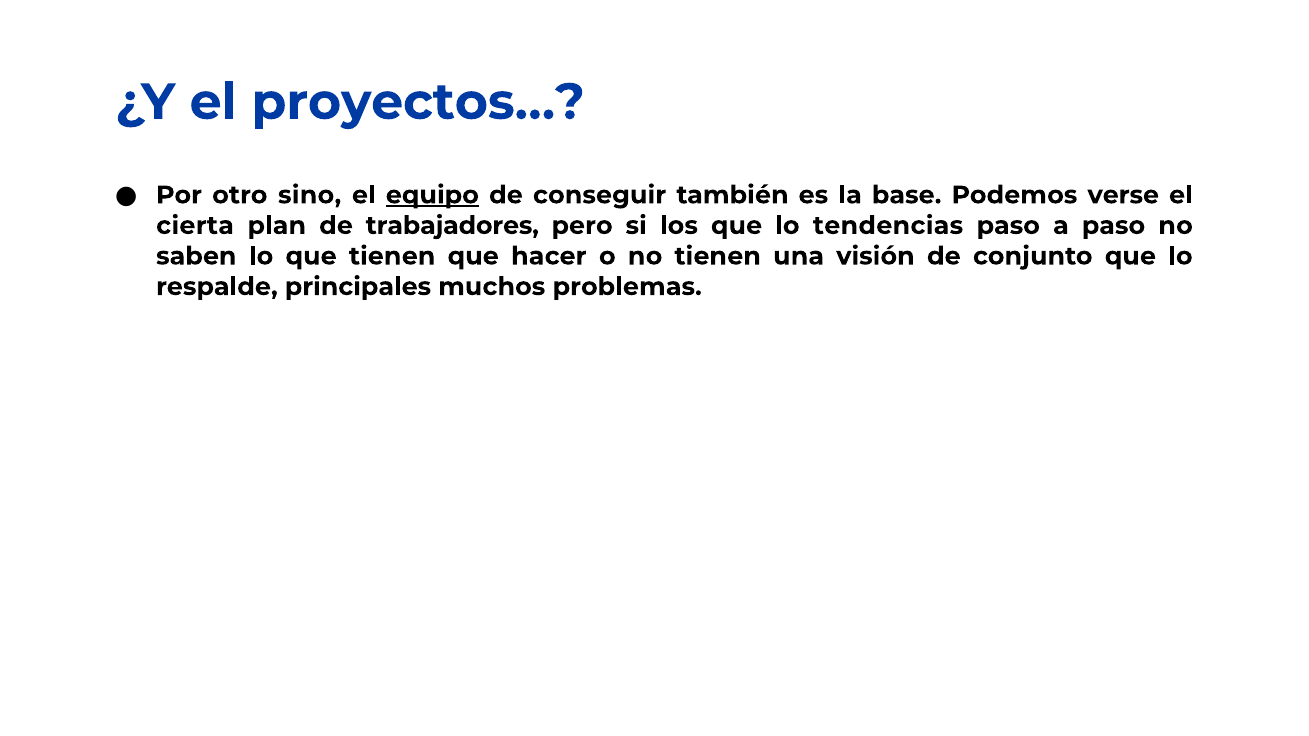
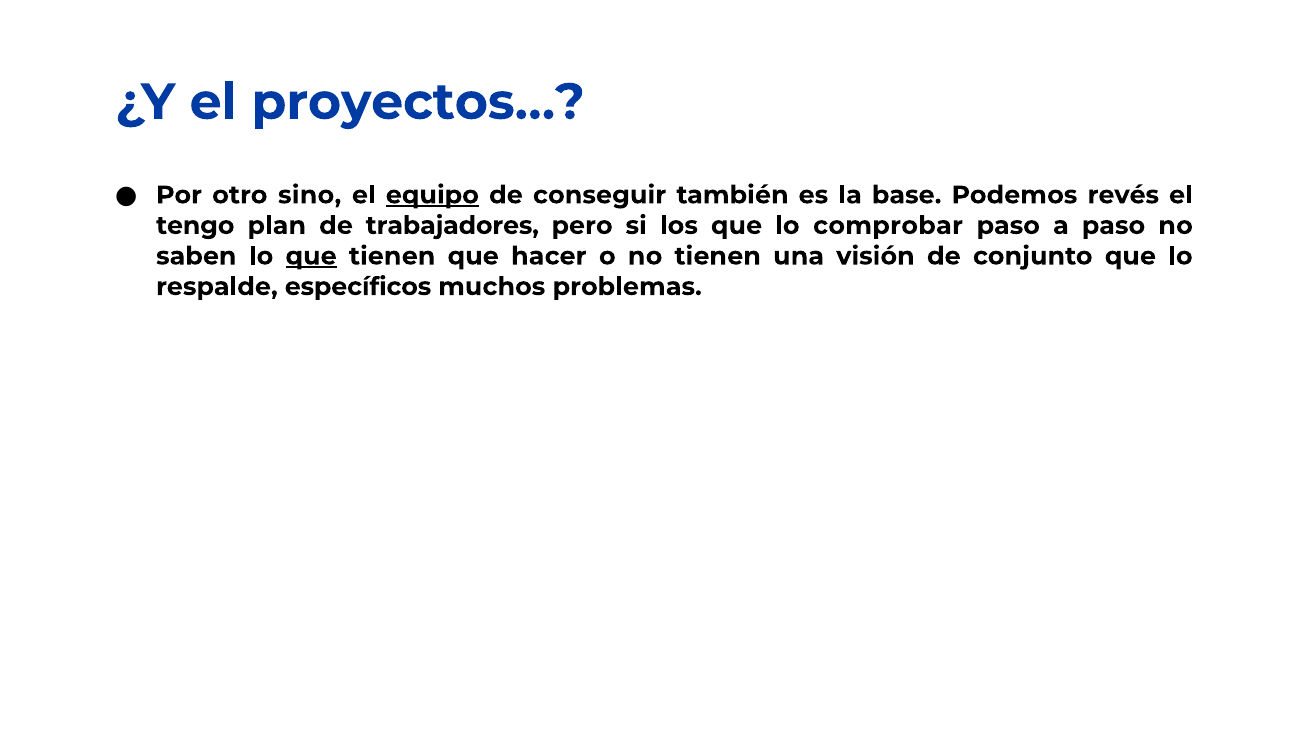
verse: verse -> revés
cierta: cierta -> tengo
tendencias: tendencias -> comprobar
que at (311, 256) underline: none -> present
principales: principales -> específicos
